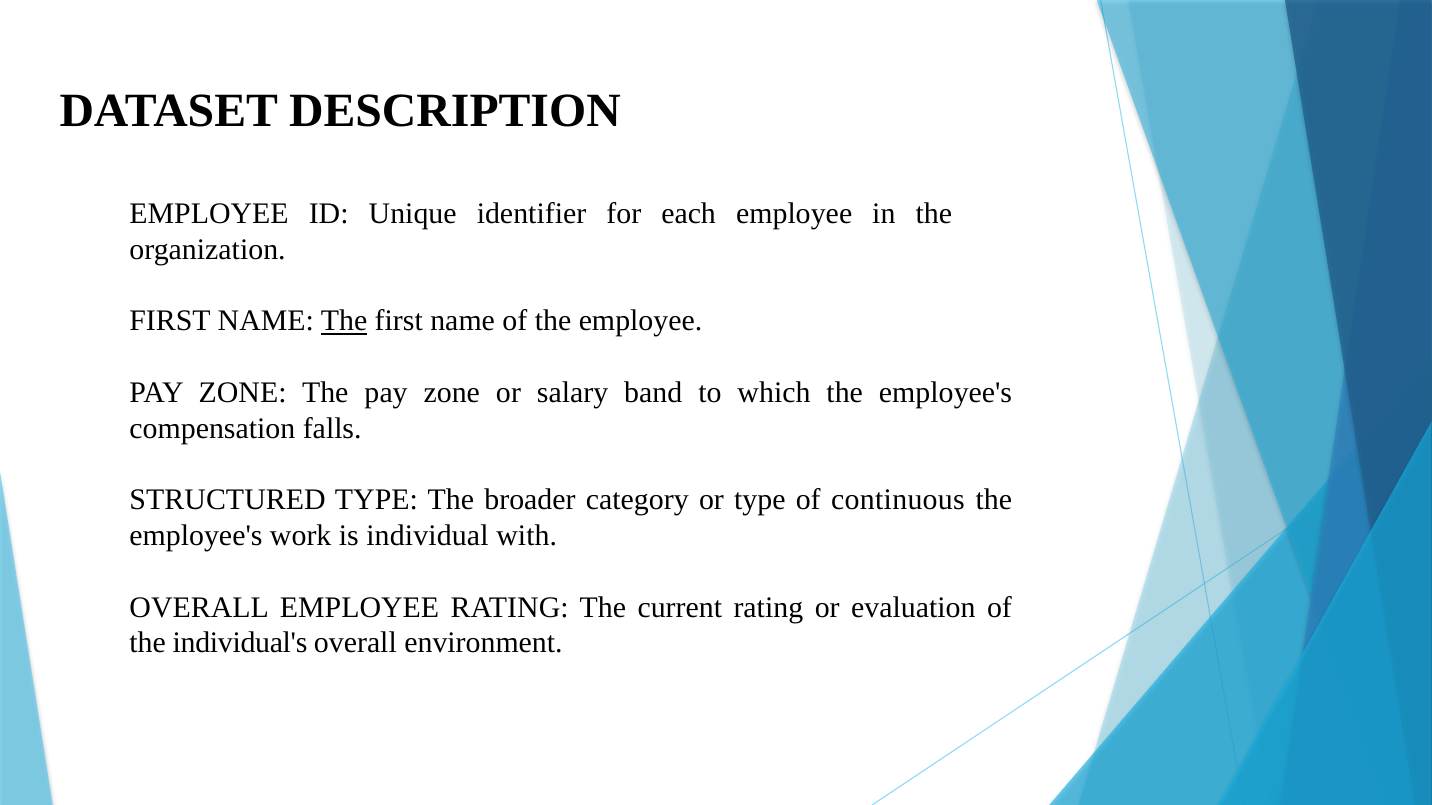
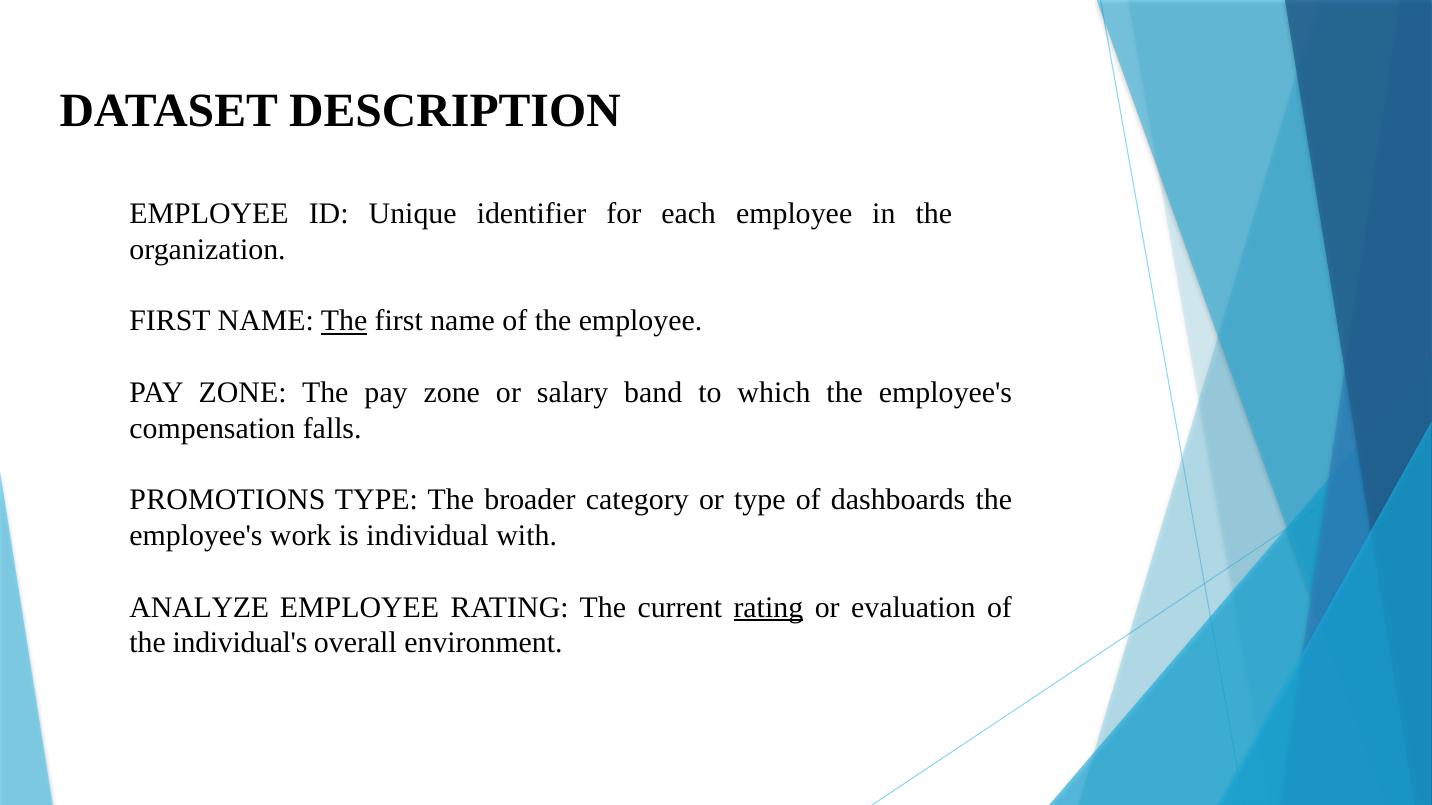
STRUCTURED: STRUCTURED -> PROMOTIONS
continuous: continuous -> dashboards
OVERALL at (199, 608): OVERALL -> ANALYZE
rating at (768, 608) underline: none -> present
